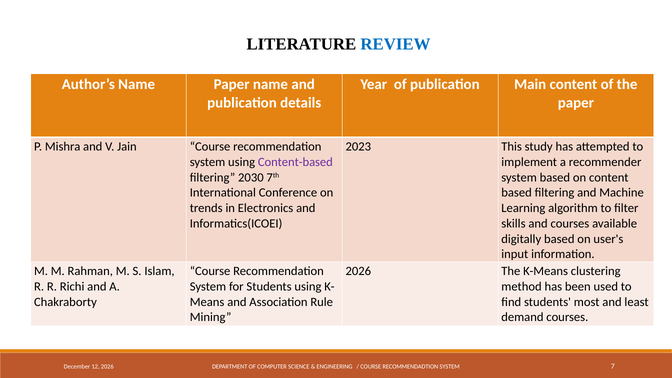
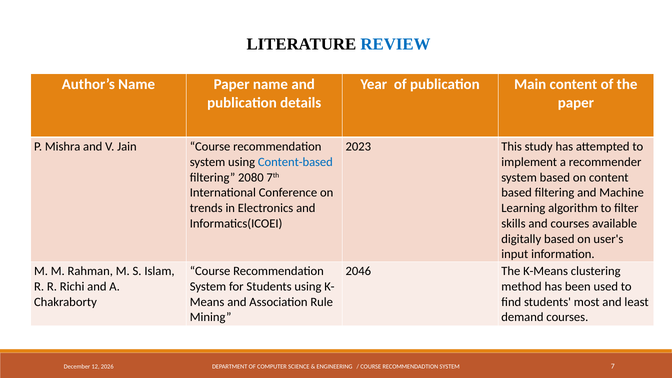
Content-based colour: purple -> blue
2030: 2030 -> 2080
2026 at (358, 271): 2026 -> 2046
